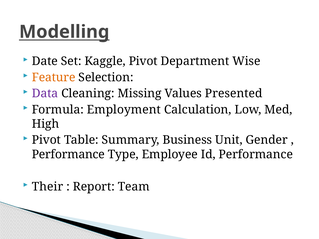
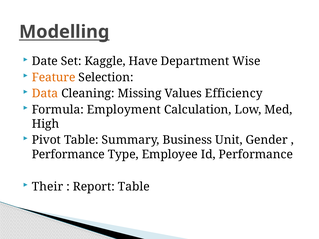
Kaggle Pivot: Pivot -> Have
Data colour: purple -> orange
Presented: Presented -> Efficiency
Report Team: Team -> Table
